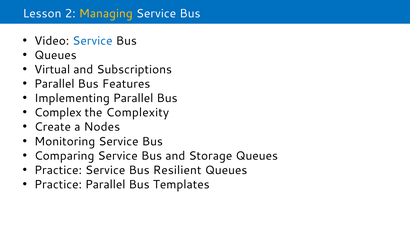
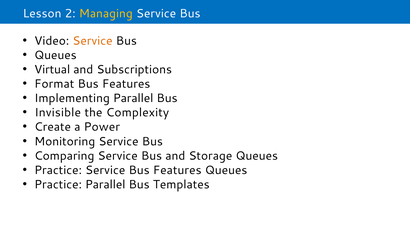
Service at (92, 41) colour: blue -> orange
Parallel at (54, 84): Parallel -> Format
Complex: Complex -> Invisible
Nodes: Nodes -> Power
Service Bus Resilient: Resilient -> Features
